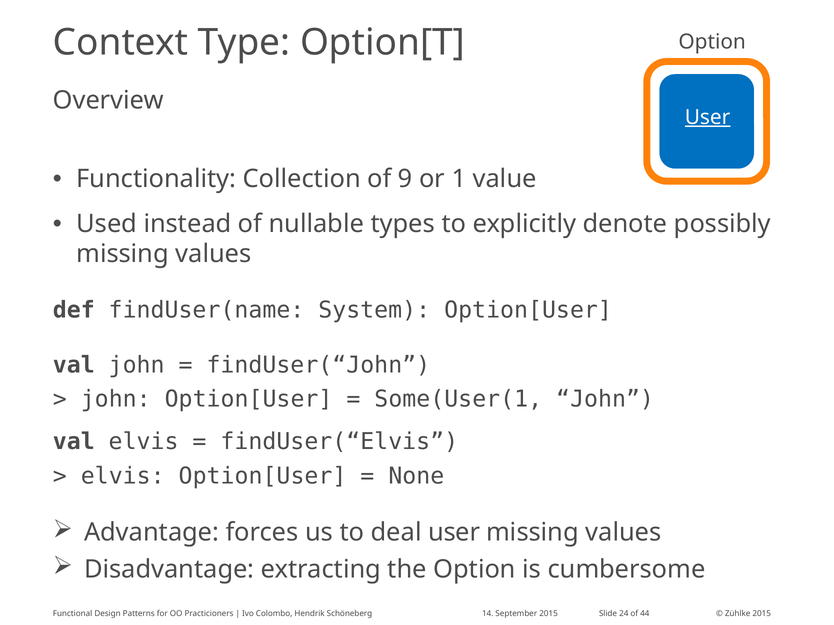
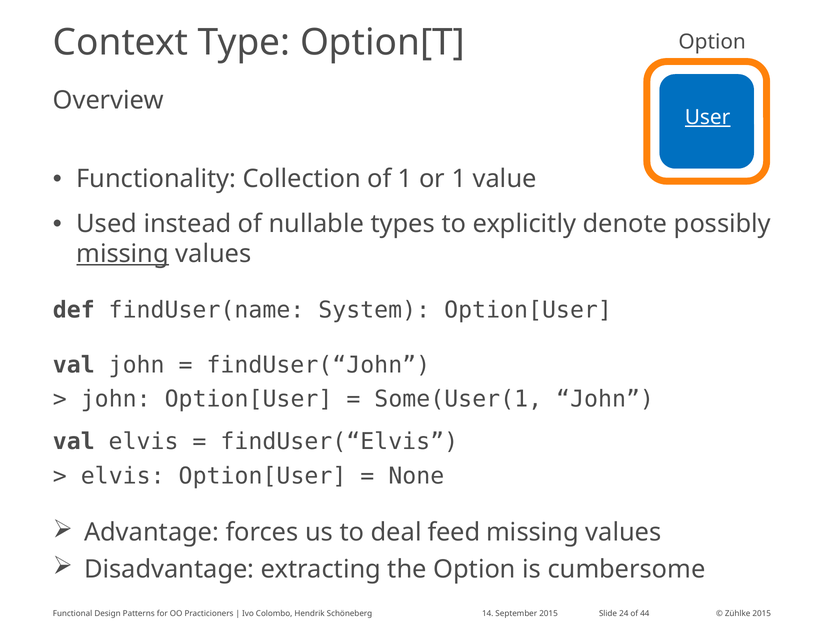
of 9: 9 -> 1
missing at (123, 254) underline: none -> present
deal user: user -> feed
